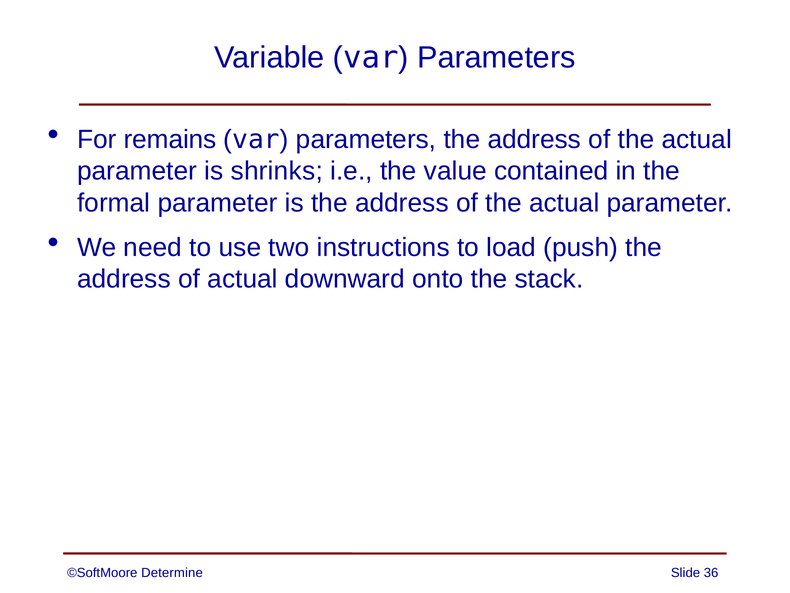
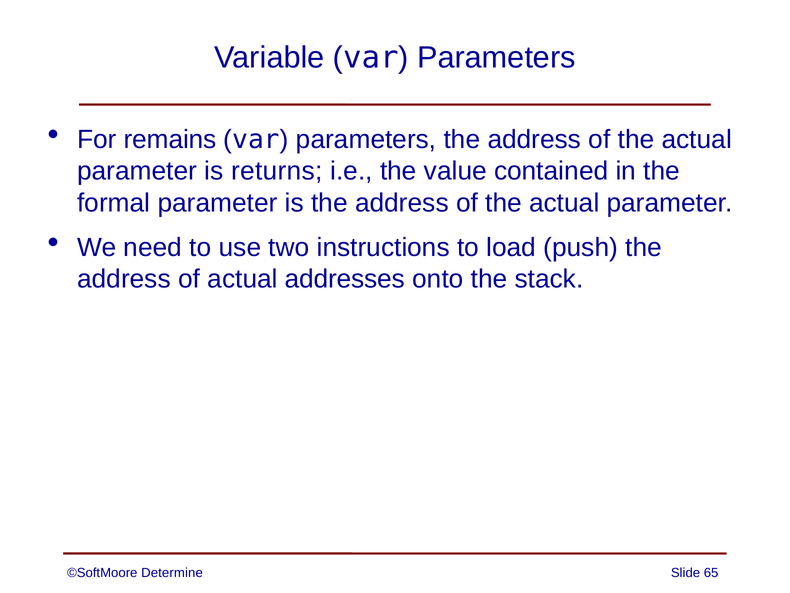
shrinks: shrinks -> returns
downward: downward -> addresses
36: 36 -> 65
